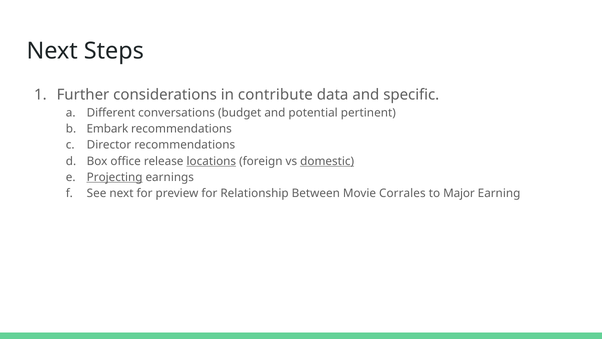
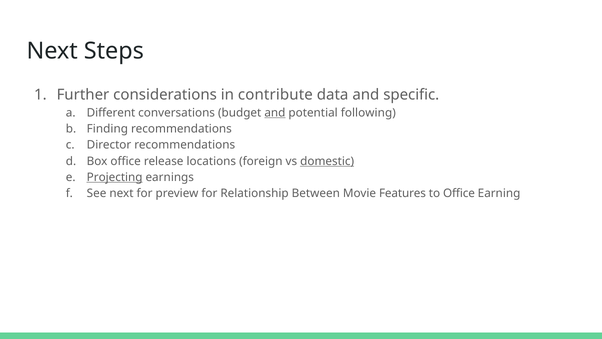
and at (275, 113) underline: none -> present
pertinent: pertinent -> following
Embark: Embark -> Finding
locations underline: present -> none
Corrales: Corrales -> Features
to Major: Major -> Office
